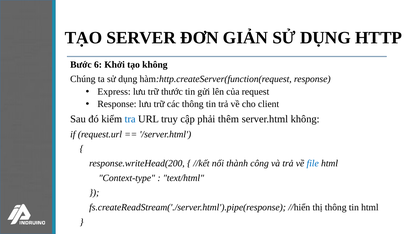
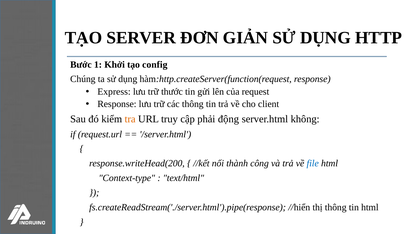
6: 6 -> 1
tạo không: không -> config
tra colour: blue -> orange
thêm: thêm -> động
